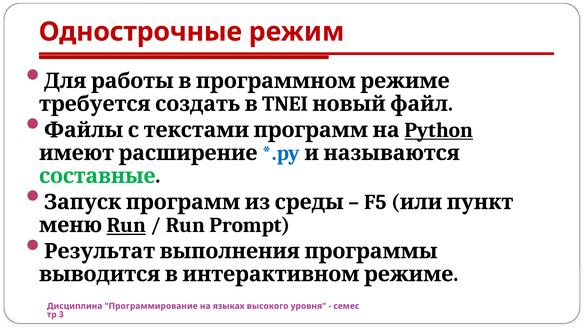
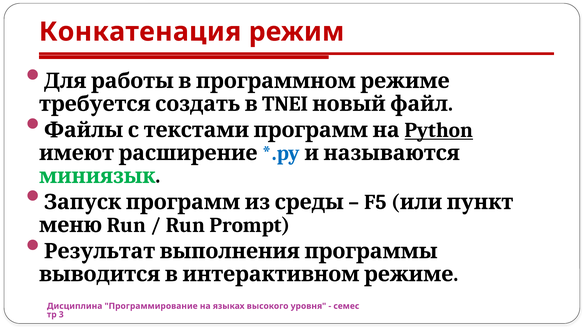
Однострочные: Однострочные -> Конкатенация
составные: составные -> миниязык
Run at (126, 225) underline: present -> none
